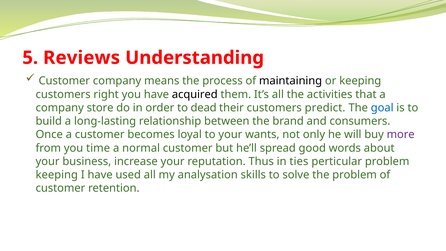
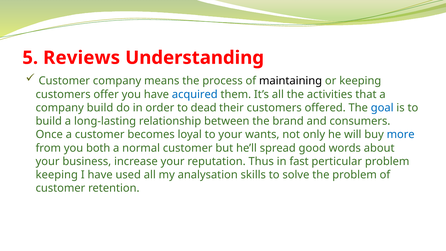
right: right -> offer
acquired colour: black -> blue
company store: store -> build
predict: predict -> offered
more colour: purple -> blue
time: time -> both
ties: ties -> fast
